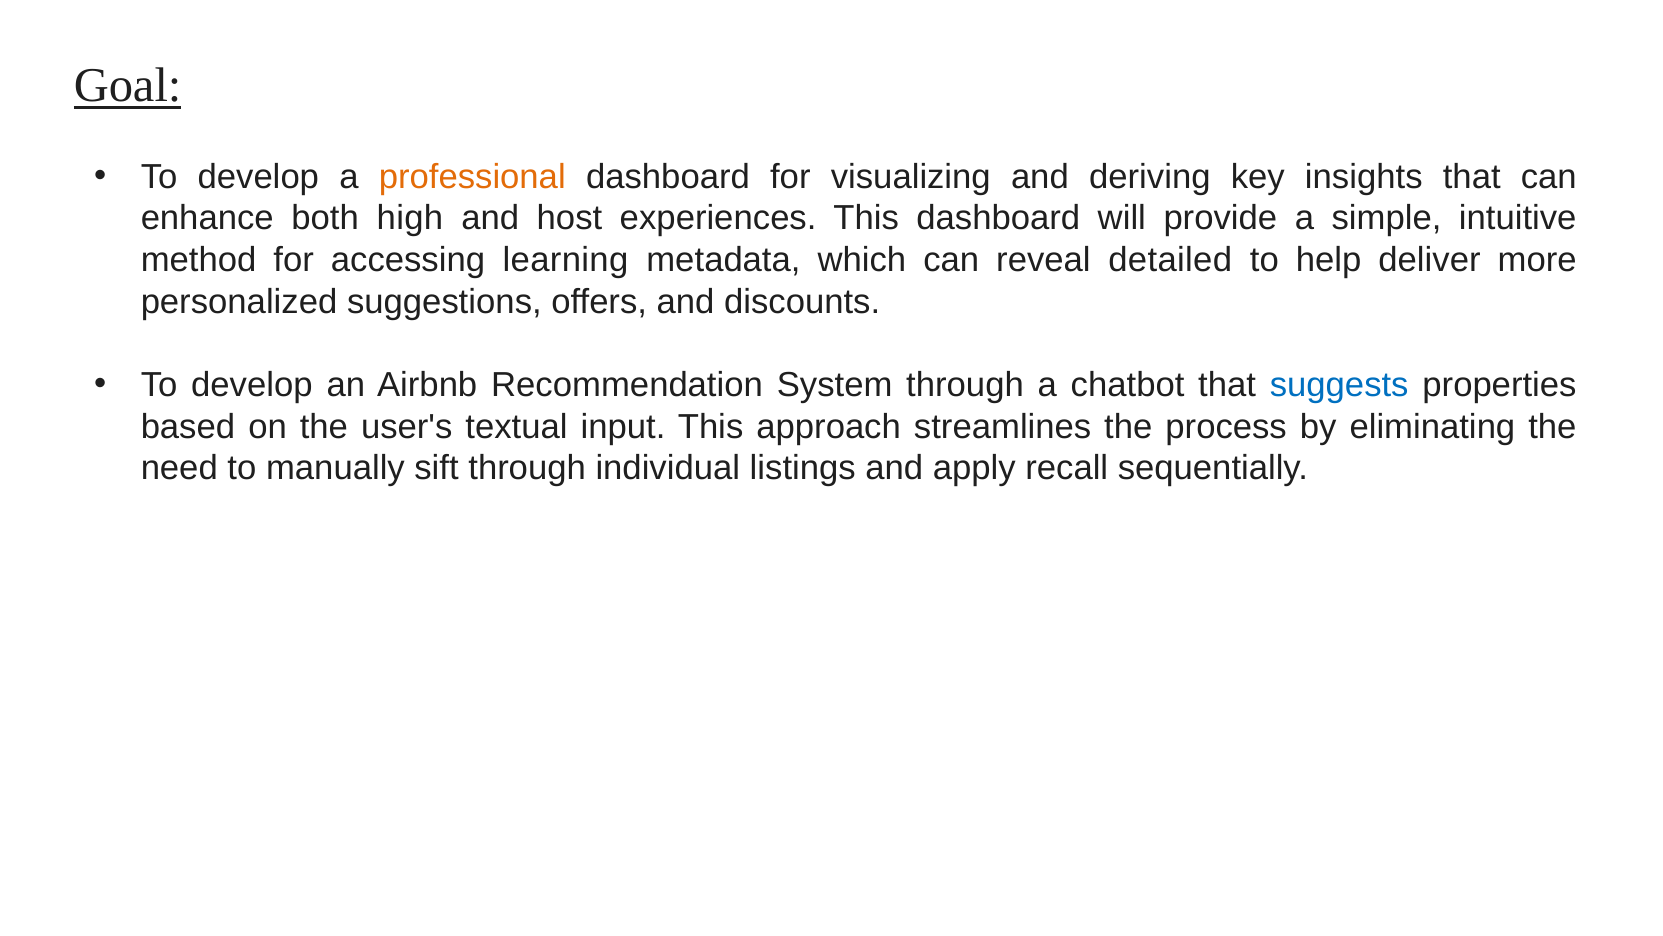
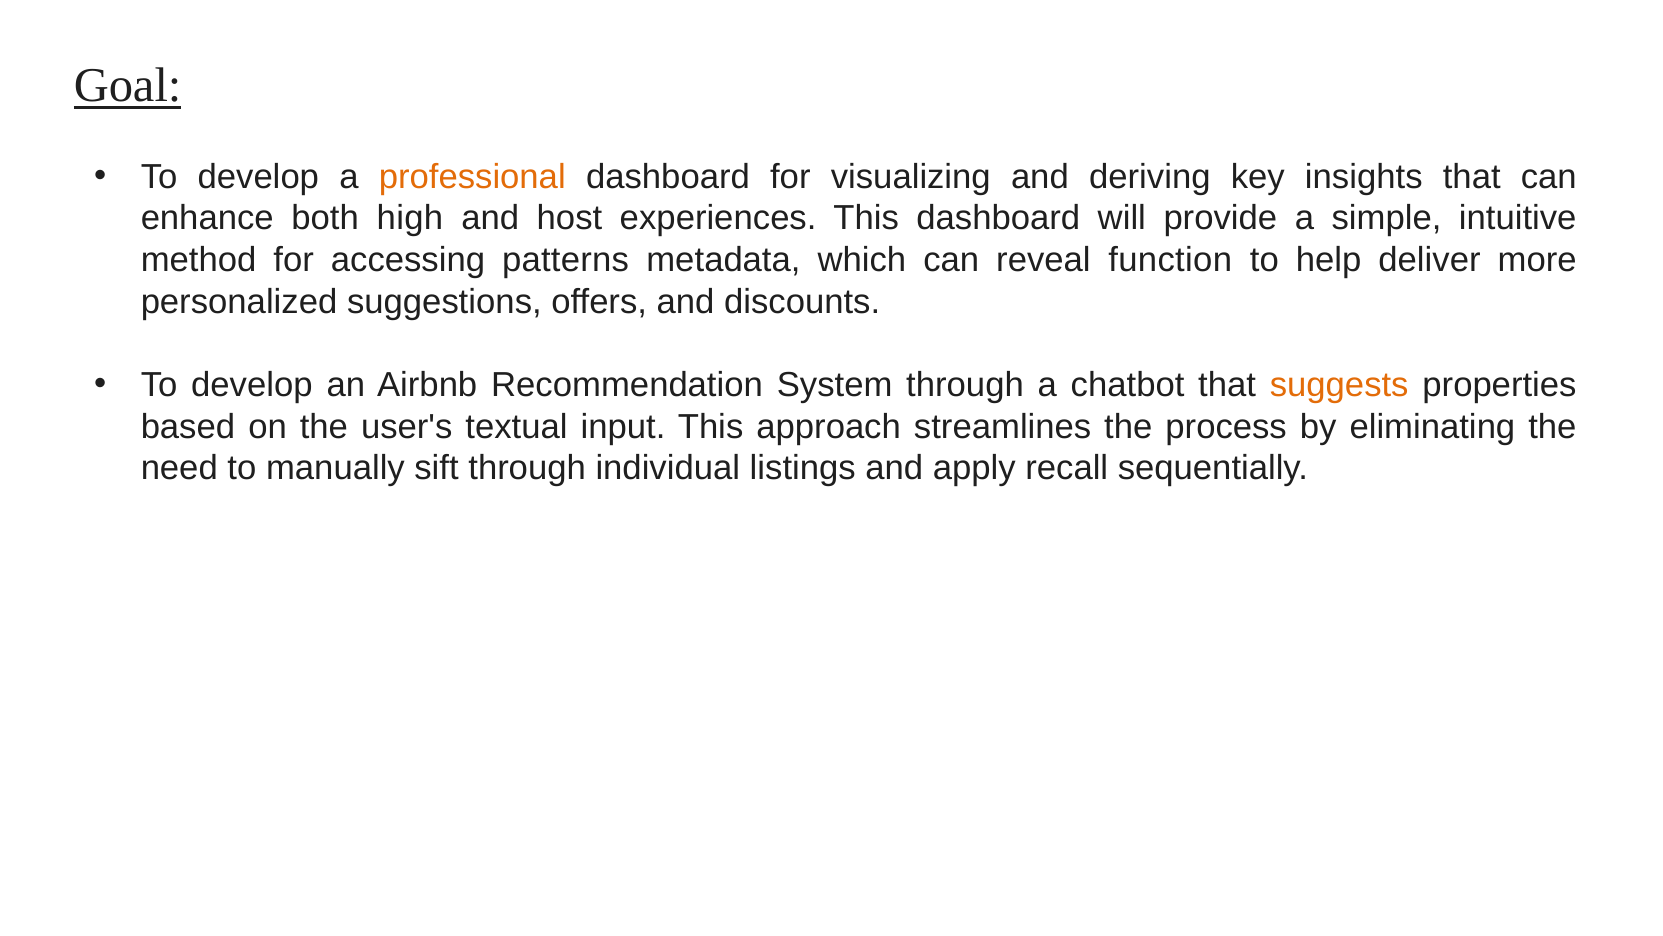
learning: learning -> patterns
detailed: detailed -> function
suggests colour: blue -> orange
